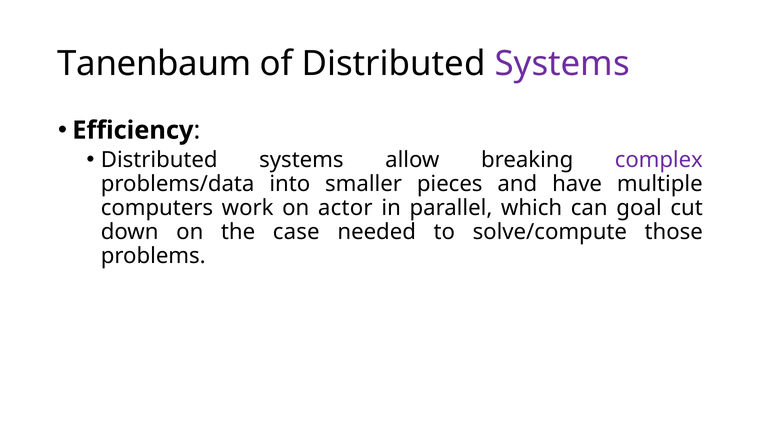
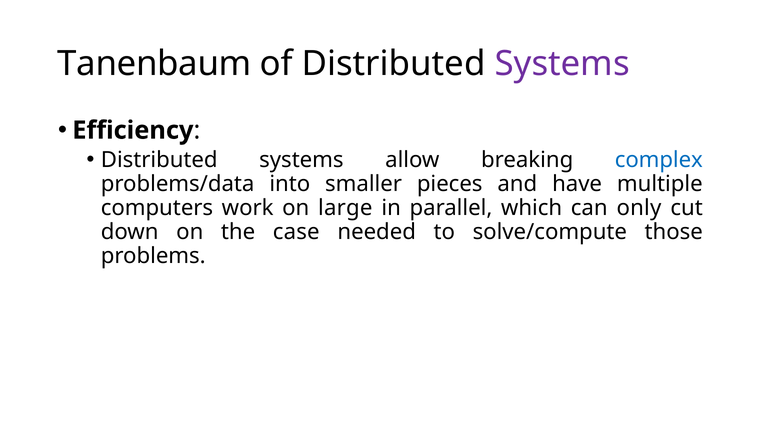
complex colour: purple -> blue
actor: actor -> large
goal: goal -> only
